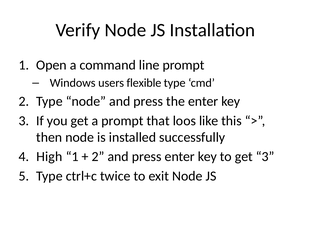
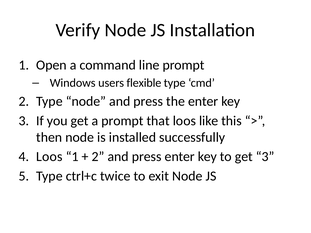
High at (49, 157): High -> Loos
